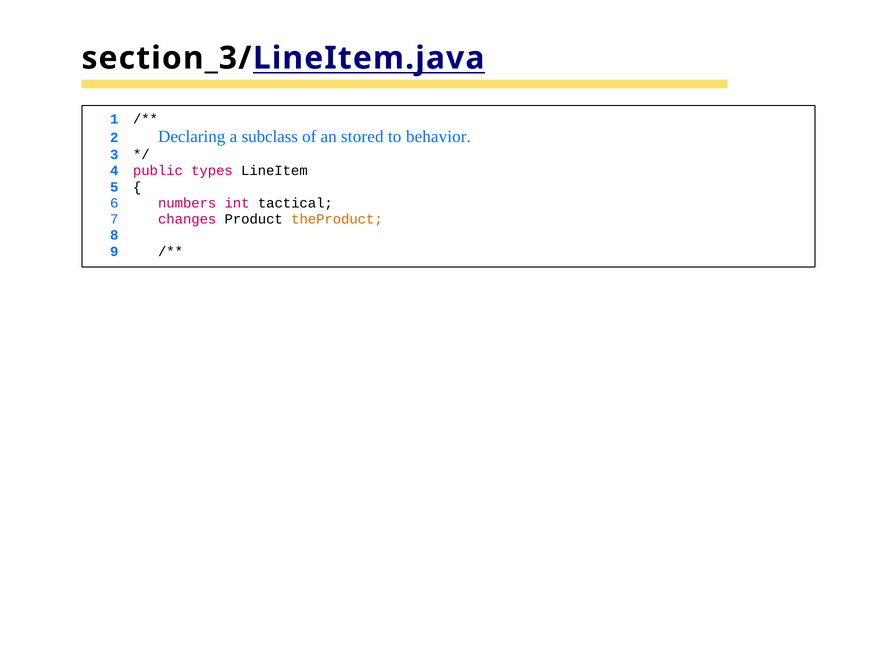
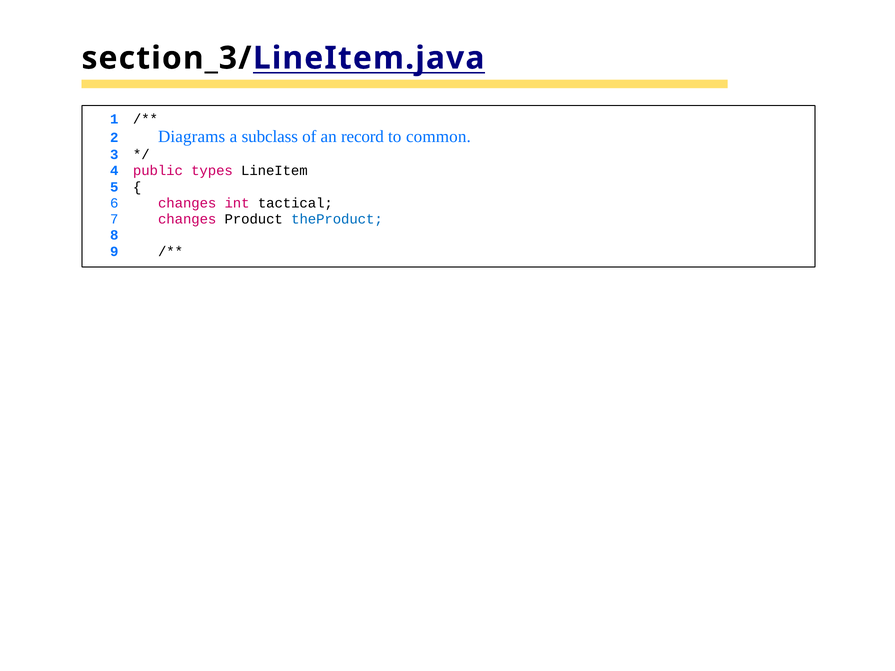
Declaring: Declaring -> Diagrams
stored: stored -> record
behavior: behavior -> common
numbers at (187, 203): numbers -> changes
theProduct colour: orange -> blue
